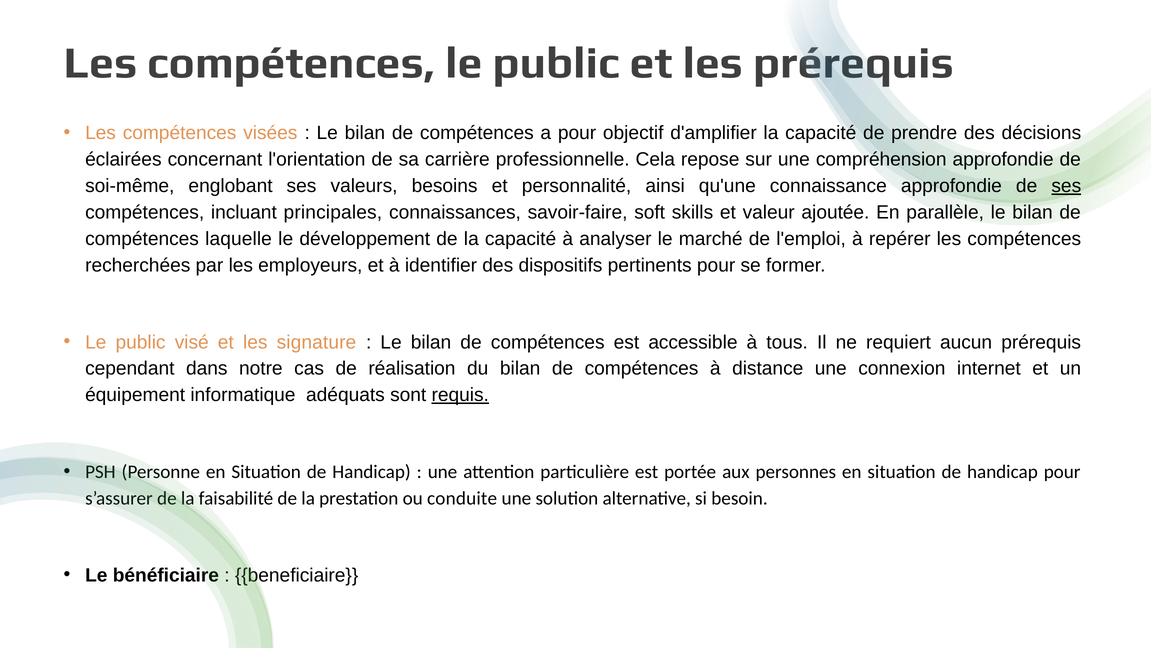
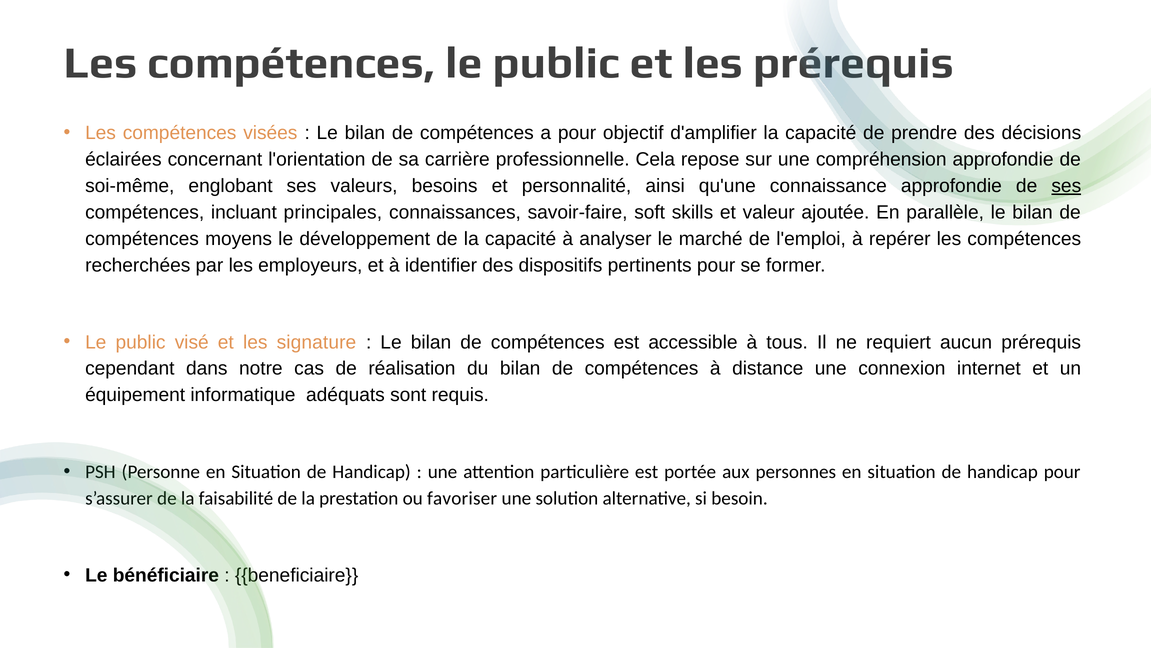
laquelle: laquelle -> moyens
requis underline: present -> none
conduite: conduite -> favoriser
